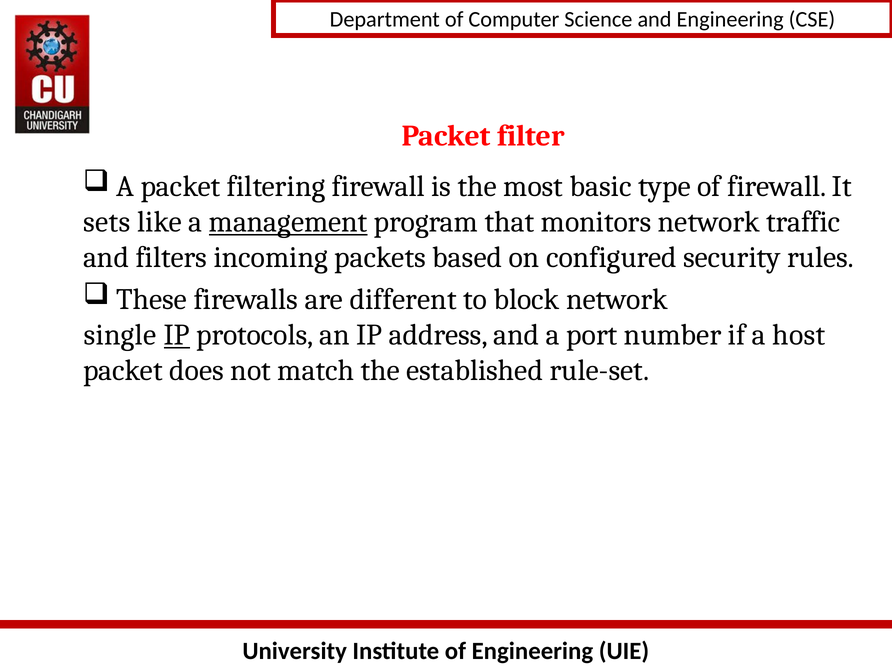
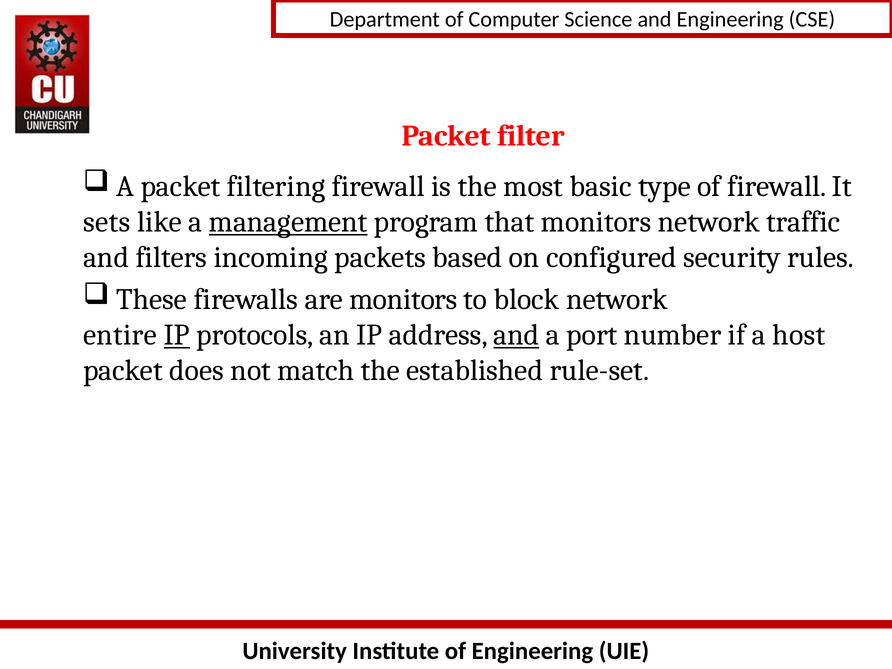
are different: different -> monitors
single: single -> entire
and at (516, 335) underline: none -> present
